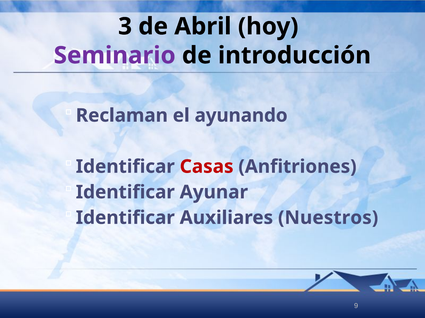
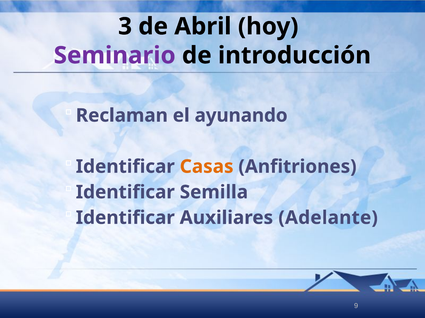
Casas colour: red -> orange
Ayunar: Ayunar -> Semilla
Nuestros: Nuestros -> Adelante
